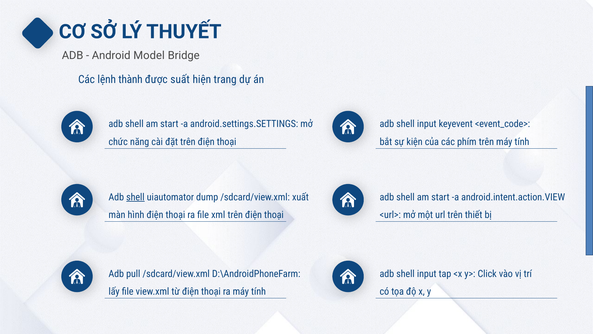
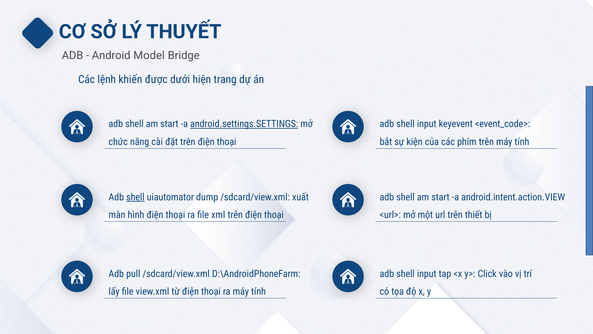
thành: thành -> khiến
suất: suất -> dưới
android.settings.SETTINGS underline: none -> present
